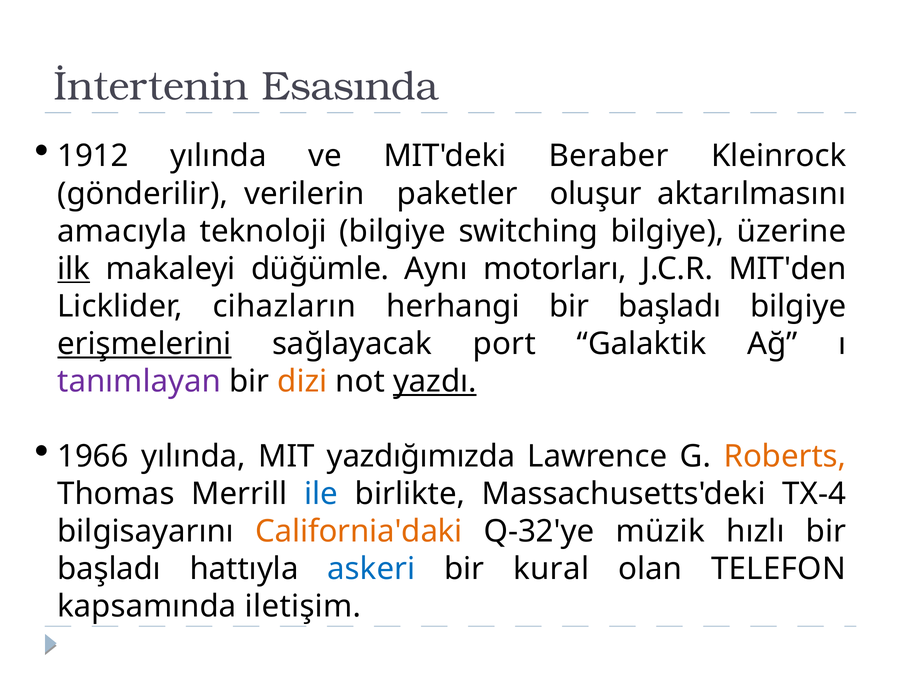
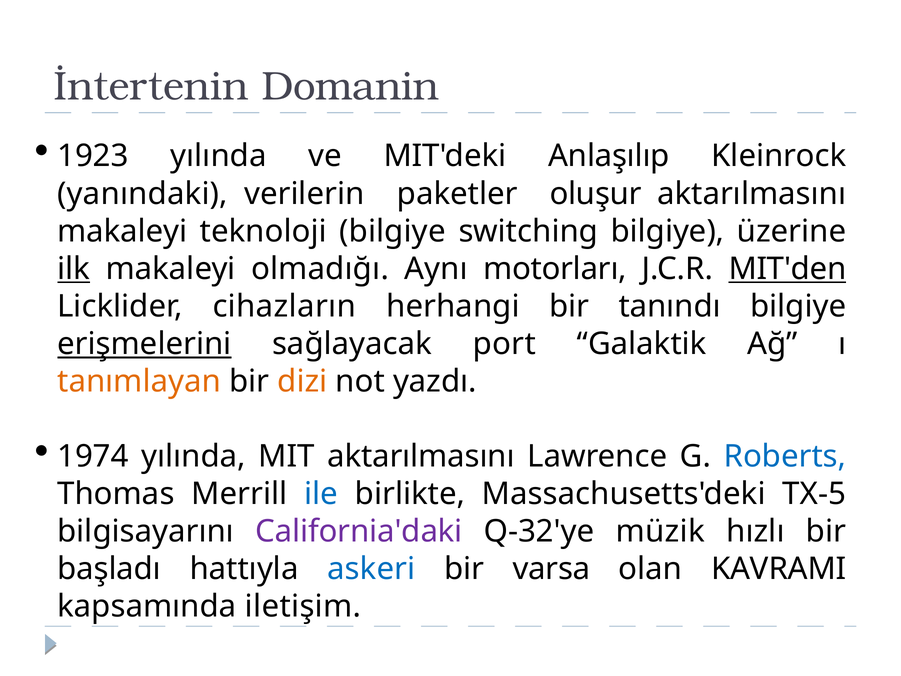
Esasında: Esasında -> Domanin
1912: 1912 -> 1923
Beraber: Beraber -> Anlaşılıp
gönderilir: gönderilir -> yanındaki
amacıyla at (122, 231): amacıyla -> makaleyi
düğümle: düğümle -> olmadığı
MIT'den underline: none -> present
herhangi bir başladı: başladı -> tanındı
tanımlayan colour: purple -> orange
yazdı underline: present -> none
1966: 1966 -> 1974
MIT yazdığımızda: yazdığımızda -> aktarılmasını
Roberts colour: orange -> blue
TX-4: TX-4 -> TX-5
California'daki colour: orange -> purple
kural: kural -> varsa
TELEFON: TELEFON -> KAVRAMI
